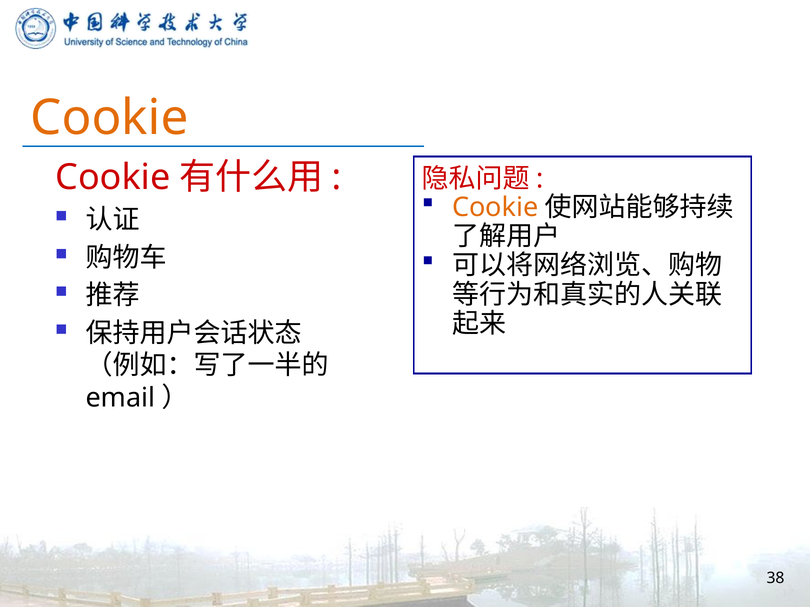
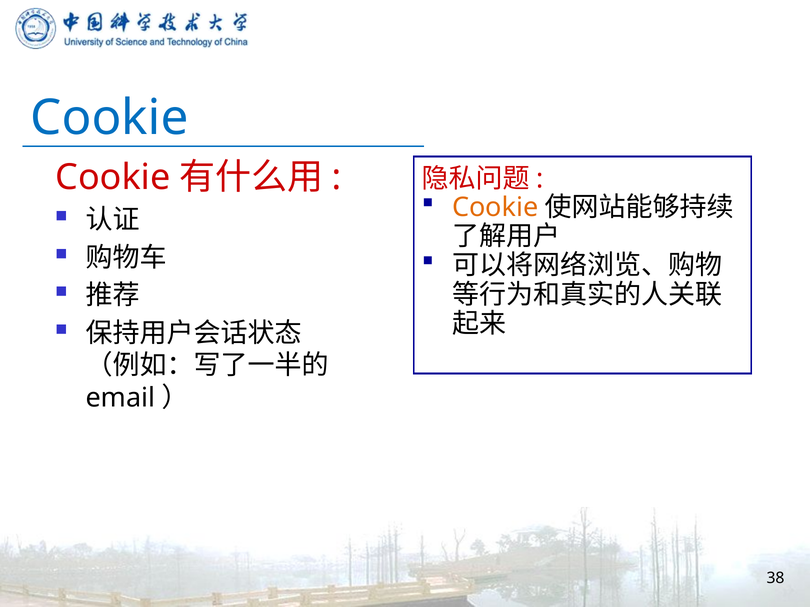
Cookie at (109, 118) colour: orange -> blue
